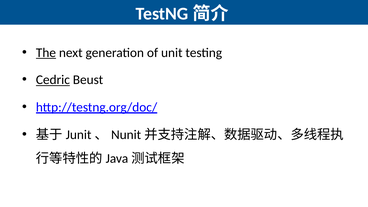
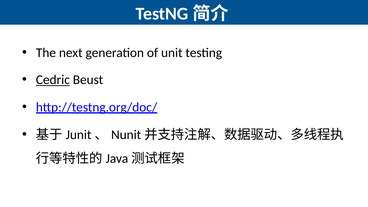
The underline: present -> none
